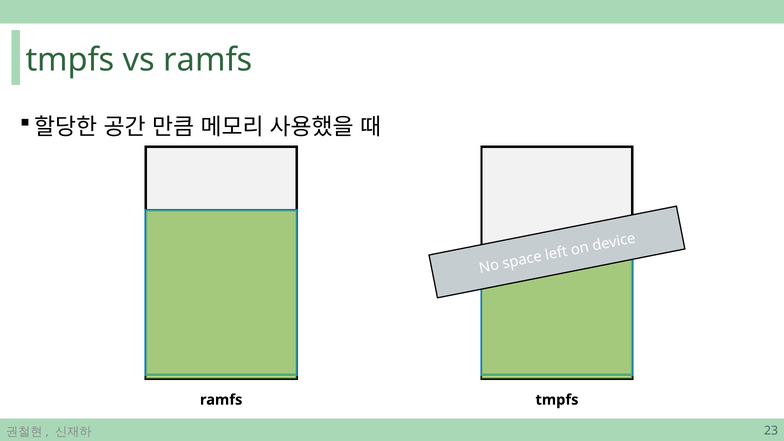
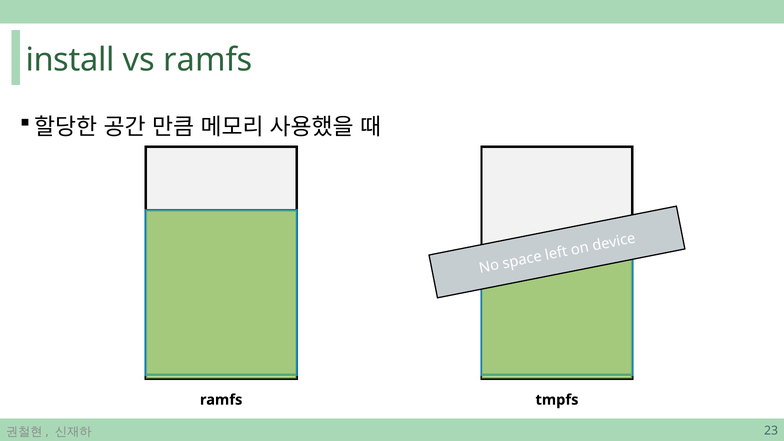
tmpfs at (70, 60): tmpfs -> install
